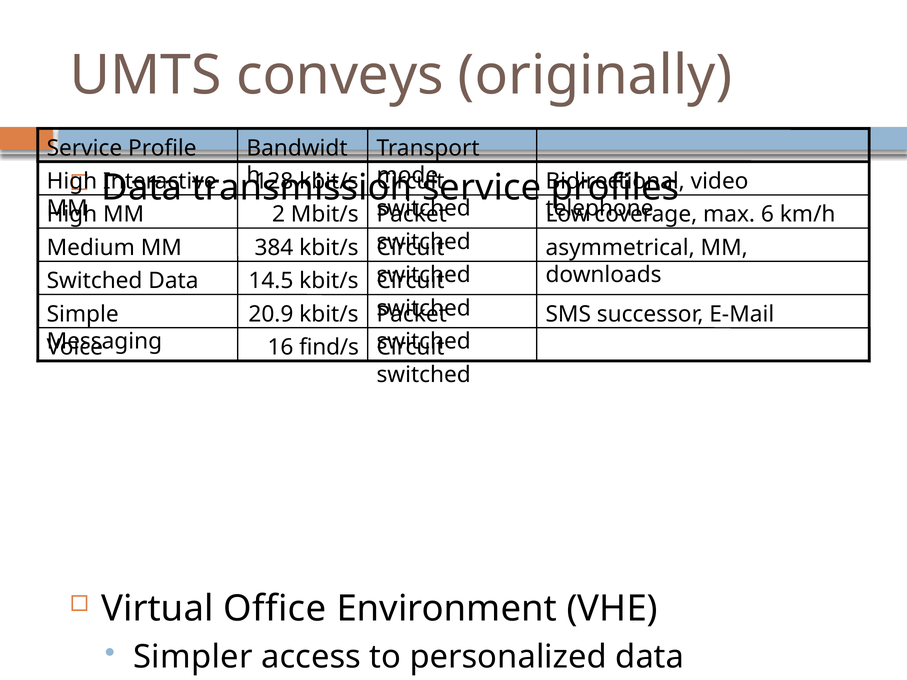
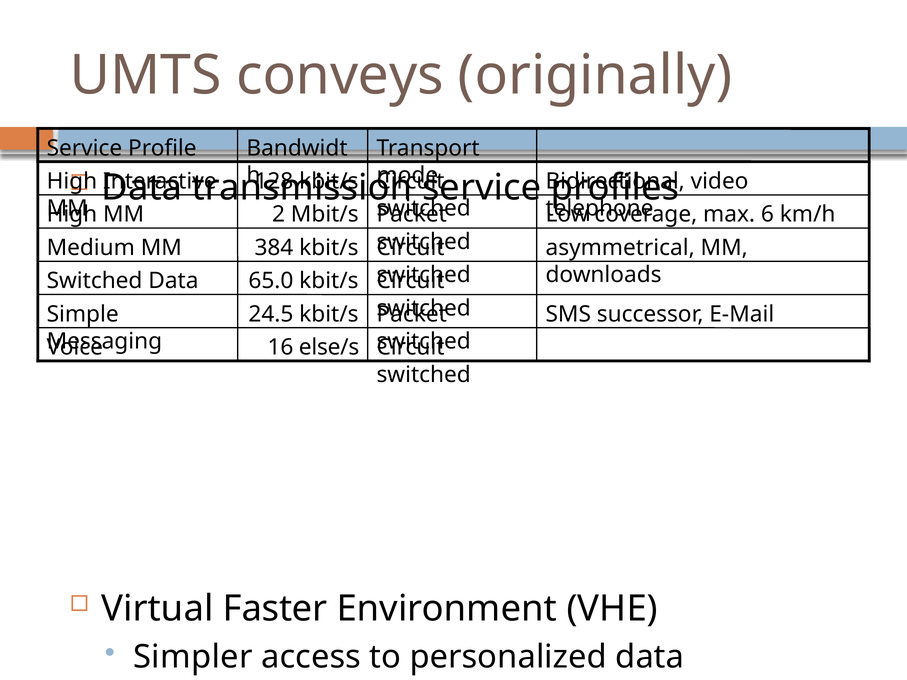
14.5: 14.5 -> 65.0
20.9: 20.9 -> 24.5
find/s: find/s -> else/s
Office: Office -> Faster
